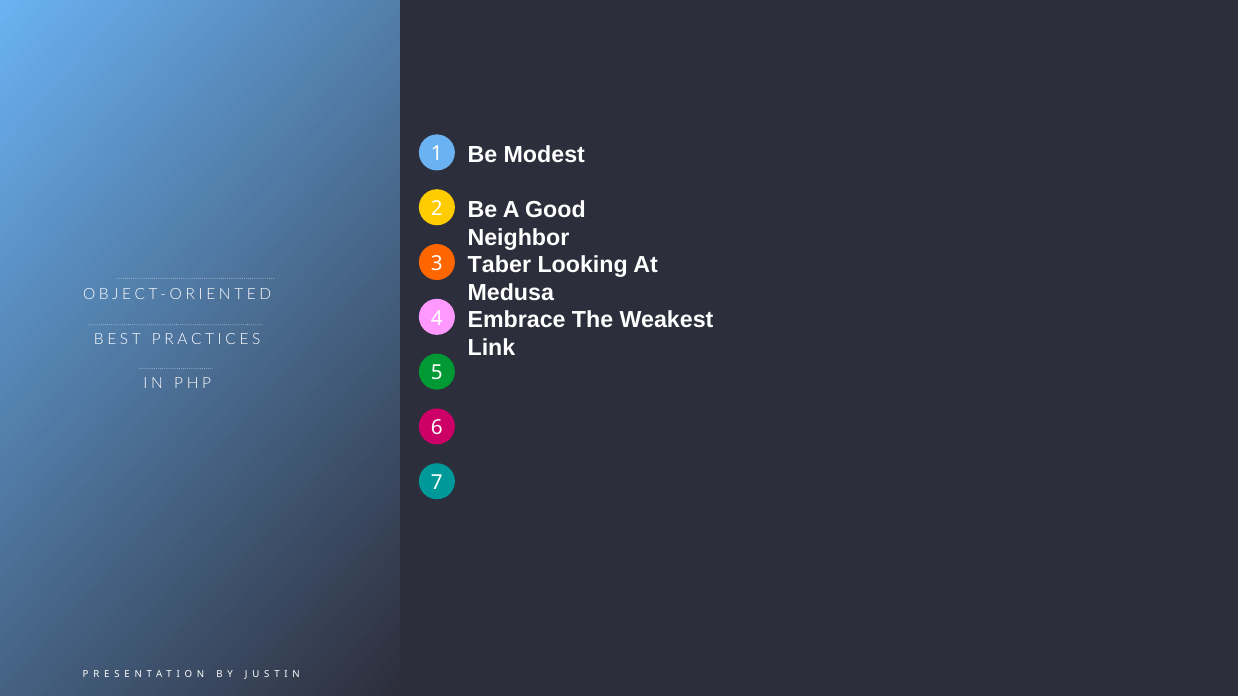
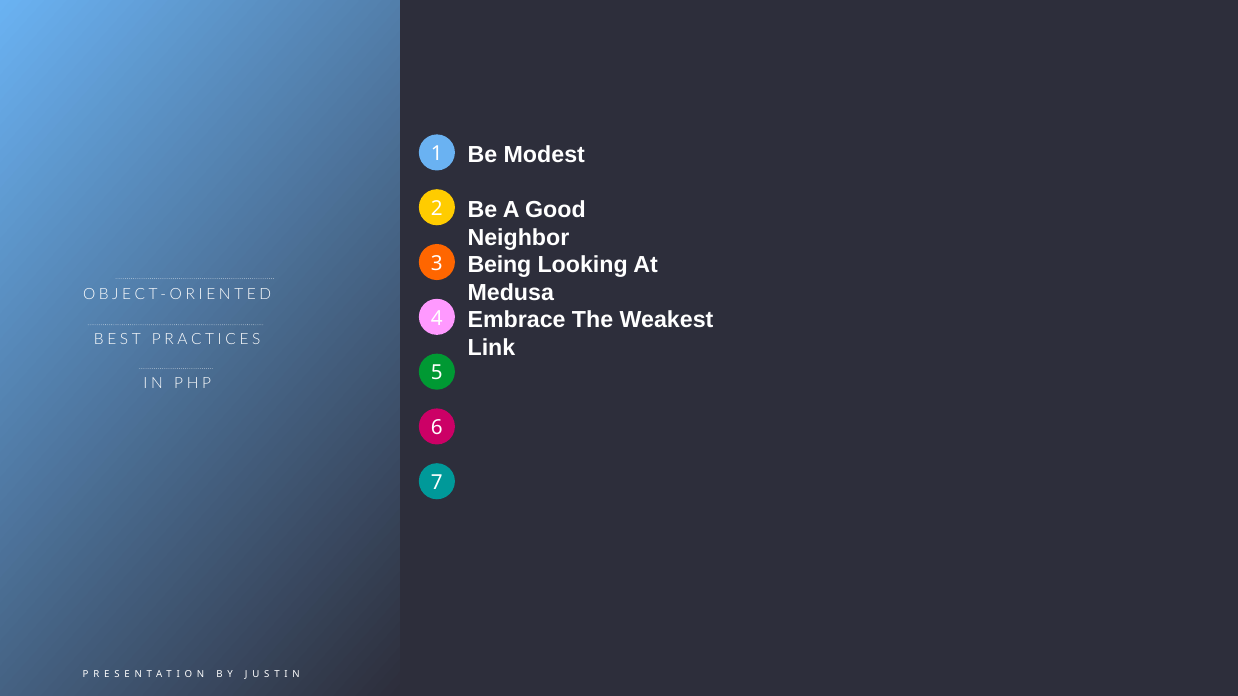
Taber: Taber -> Being
